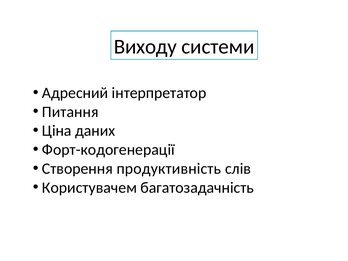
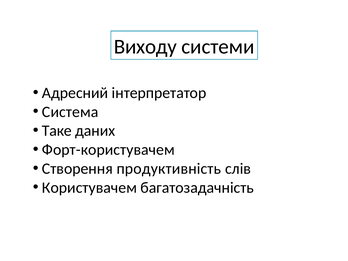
Питання: Питання -> Система
Ціна: Ціна -> Таке
Форт-кодогенерації: Форт-кодогенерації -> Форт-користувачем
